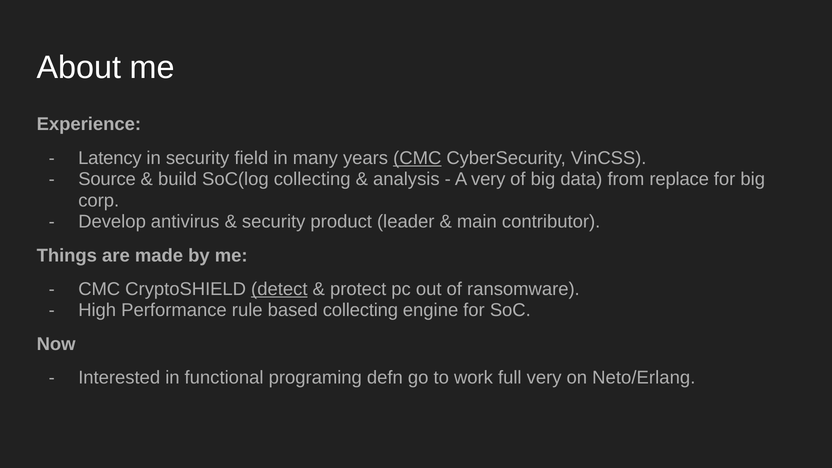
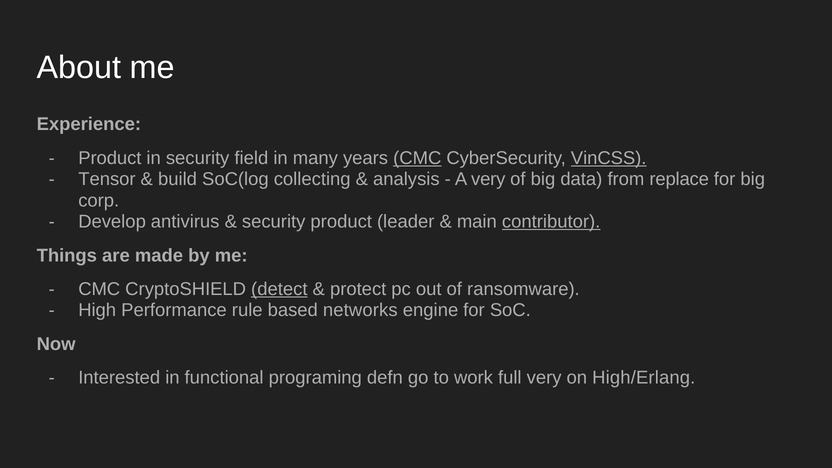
Latency at (110, 158): Latency -> Product
VinCSS underline: none -> present
Source: Source -> Tensor
contributor underline: none -> present
based collecting: collecting -> networks
Neto/Erlang: Neto/Erlang -> High/Erlang
